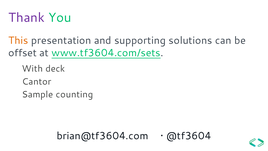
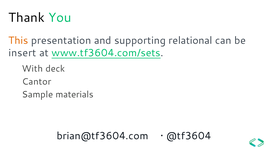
Thank colour: purple -> black
solutions: solutions -> relational
offset: offset -> insert
counting: counting -> materials
